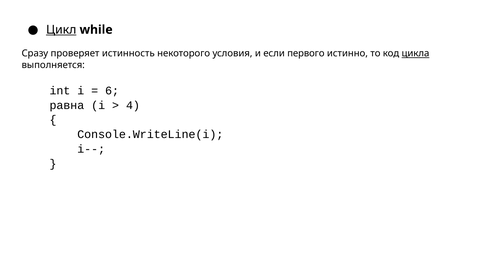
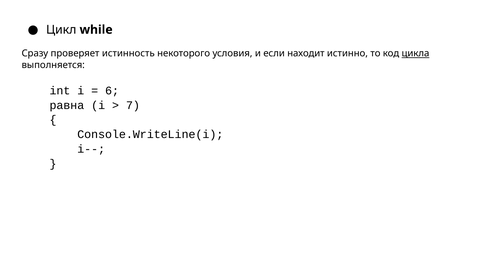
Цикл underline: present -> none
первого: первого -> находит
4: 4 -> 7
